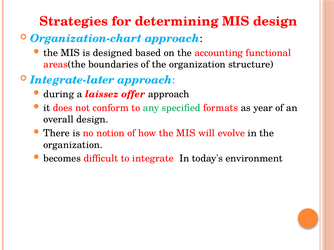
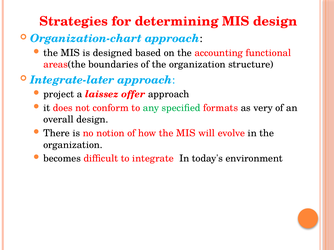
during: during -> project
year: year -> very
